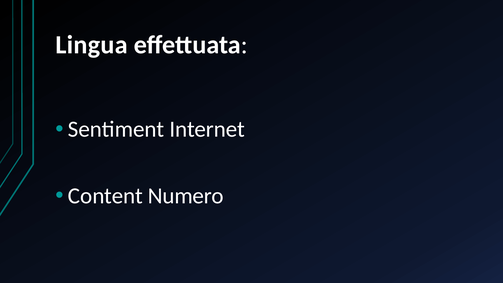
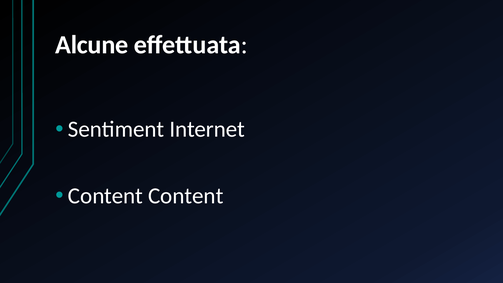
Lingua: Lingua -> Alcune
Content Numero: Numero -> Content
